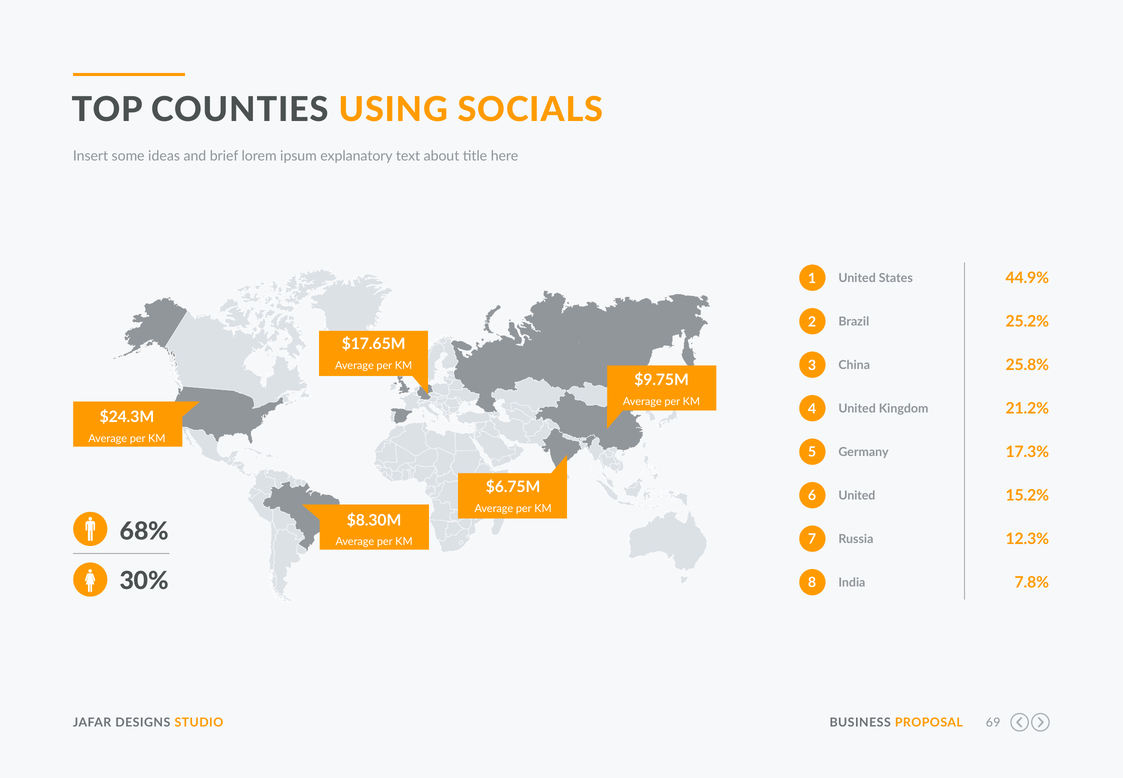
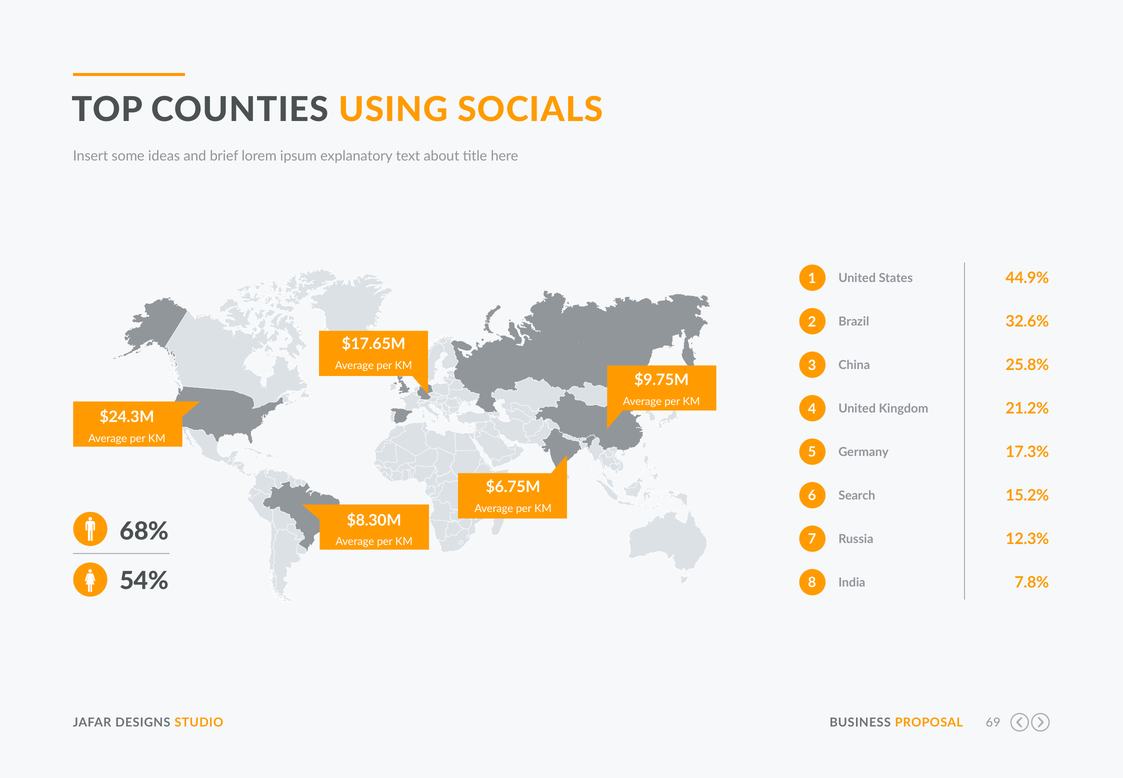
25.2%: 25.2% -> 32.6%
6 United: United -> Search
30%: 30% -> 54%
